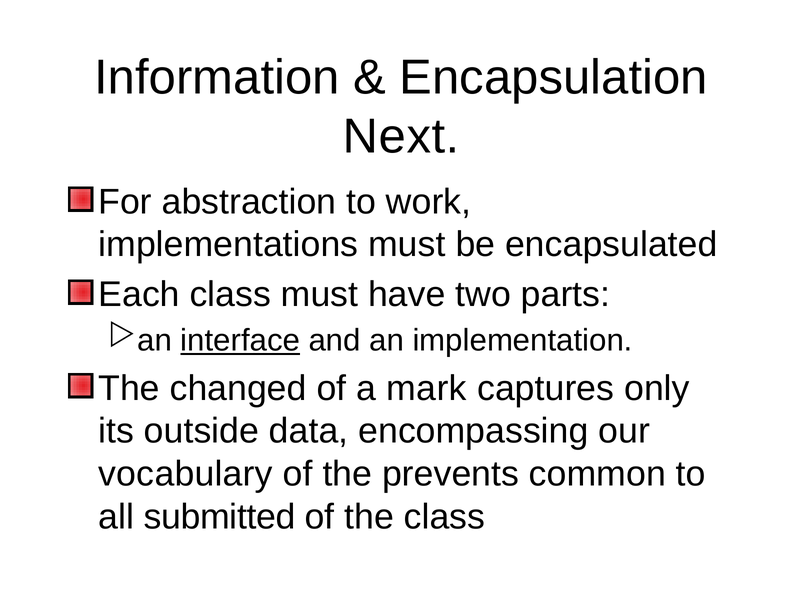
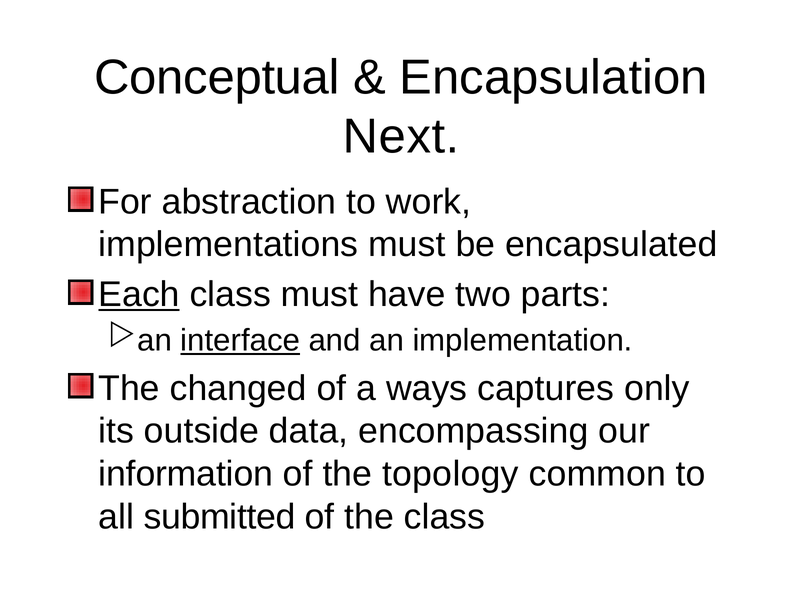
Information: Information -> Conceptual
Each underline: none -> present
mark: mark -> ways
vocabulary: vocabulary -> information
prevents: prevents -> topology
